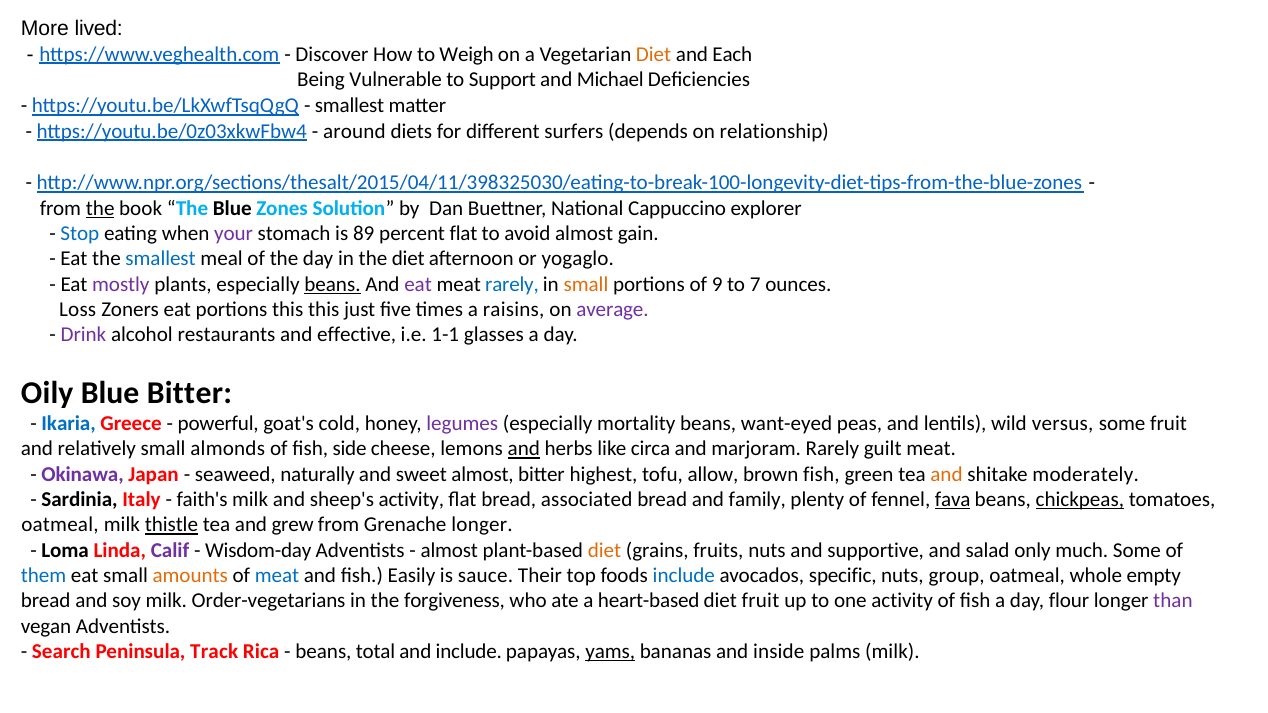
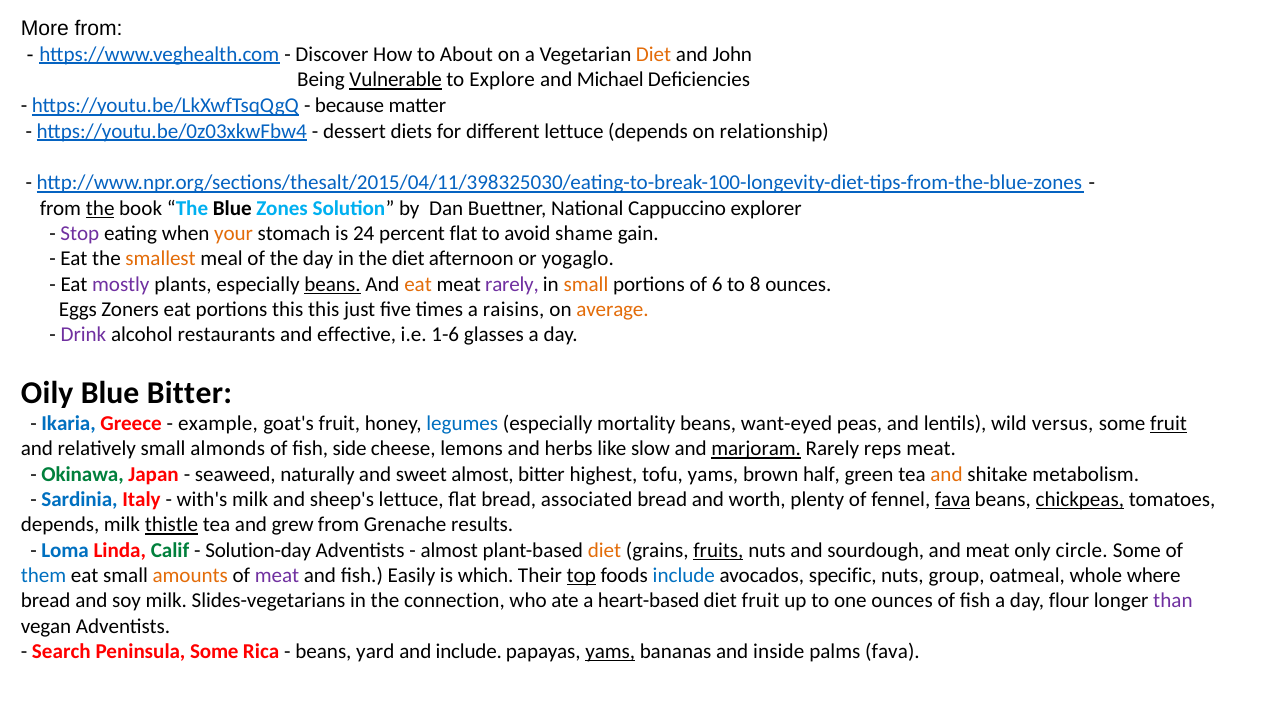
More lived: lived -> from
Weigh: Weigh -> About
Each: Each -> John
Vulnerable underline: none -> present
Support: Support -> Explore
smallest at (350, 105): smallest -> because
around: around -> dessert
different surfers: surfers -> lettuce
Stop colour: blue -> purple
your colour: purple -> orange
89: 89 -> 24
avoid almost: almost -> shame
smallest at (161, 259) colour: blue -> orange
eat at (418, 284) colour: purple -> orange
rarely at (512, 284) colour: blue -> purple
9: 9 -> 6
7: 7 -> 8
Loss: Loss -> Eggs
average colour: purple -> orange
1-1: 1-1 -> 1-6
powerful: powerful -> example
goat's cold: cold -> fruit
legumes colour: purple -> blue
fruit at (1169, 424) underline: none -> present
and at (524, 449) underline: present -> none
circa: circa -> slow
marjoram underline: none -> present
guilt: guilt -> reps
Okinawa colour: purple -> green
tofu allow: allow -> yams
brown fish: fish -> half
moderately: moderately -> metabolism
Sardinia colour: black -> blue
faith's: faith's -> with's
sheep's activity: activity -> lettuce
family: family -> worth
oatmeal at (60, 525): oatmeal -> depends
Grenache longer: longer -> results
Loma colour: black -> blue
Calif colour: purple -> green
Wisdom-day: Wisdom-day -> Solution-day
fruits underline: none -> present
supportive: supportive -> sourdough
and salad: salad -> meat
much: much -> circle
meat at (277, 576) colour: blue -> purple
sauce: sauce -> which
top underline: none -> present
empty: empty -> where
Order-vegetarians: Order-vegetarians -> Slides-vegetarians
forgiveness: forgiveness -> connection
one activity: activity -> ounces
Peninsula Track: Track -> Some
total: total -> yard
palms milk: milk -> fava
